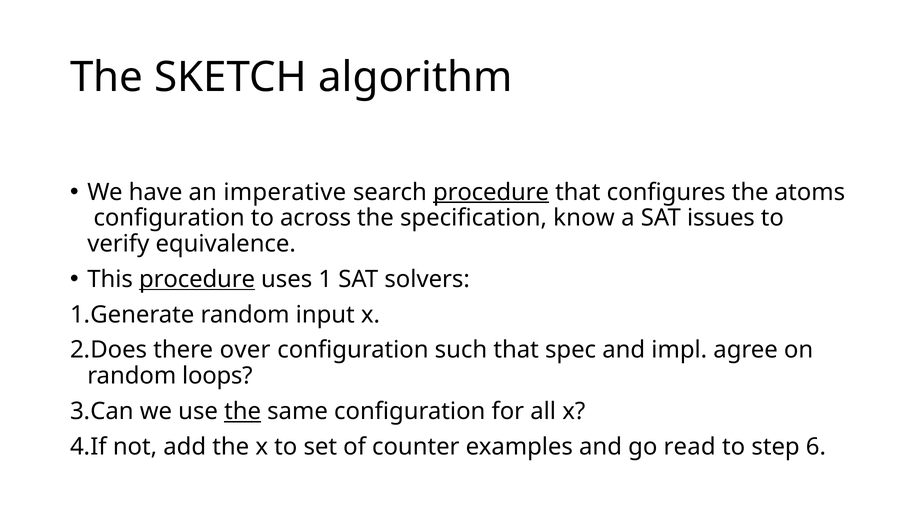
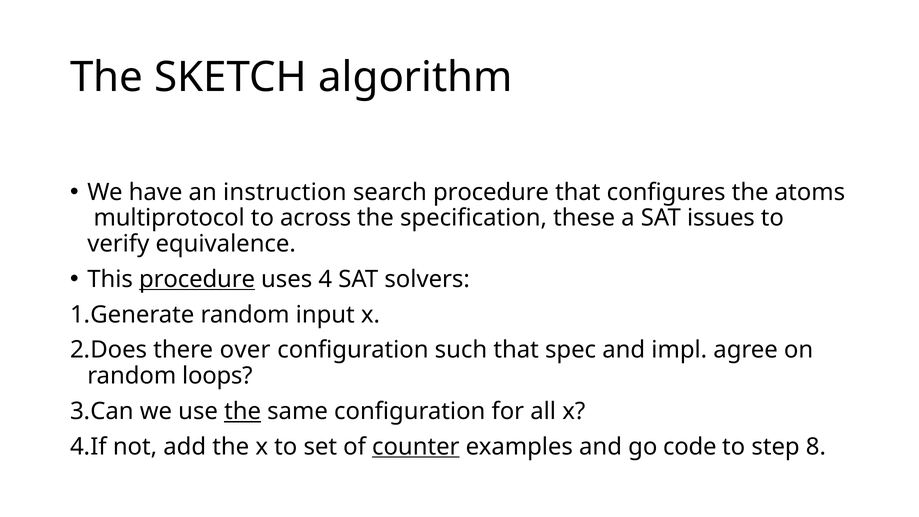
imperative: imperative -> instruction
procedure at (491, 192) underline: present -> none
configuration at (169, 218): configuration -> multiprotocol
know: know -> these
1: 1 -> 4
counter underline: none -> present
read: read -> code
6: 6 -> 8
